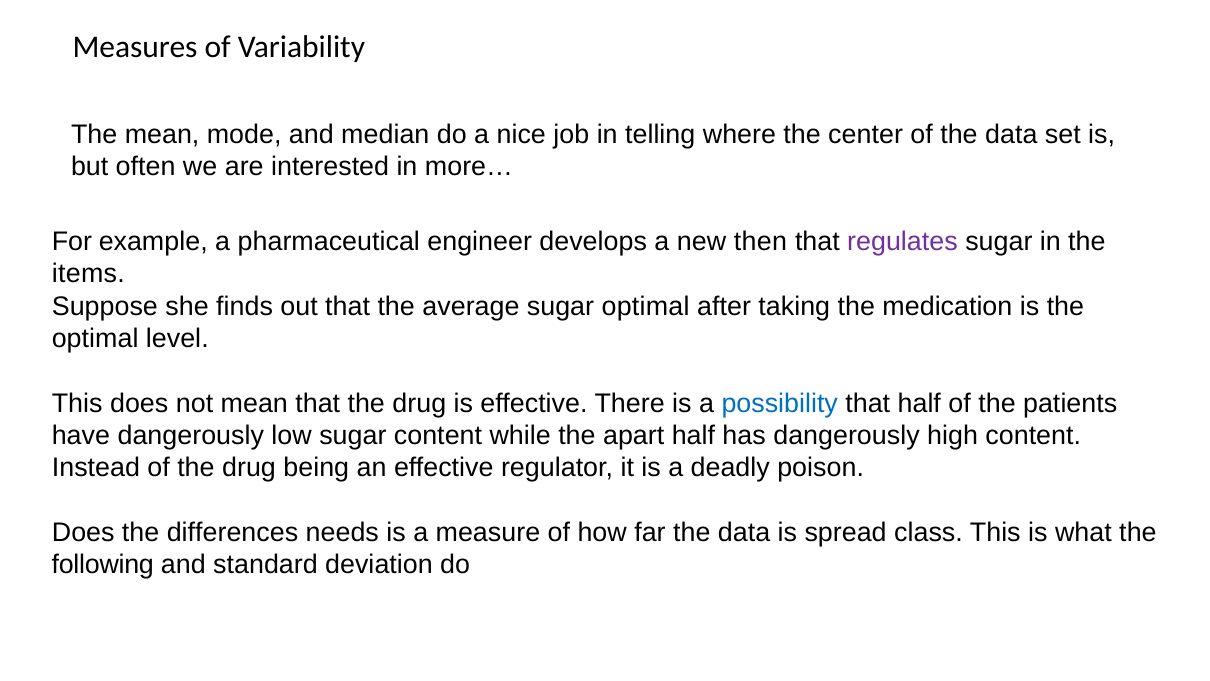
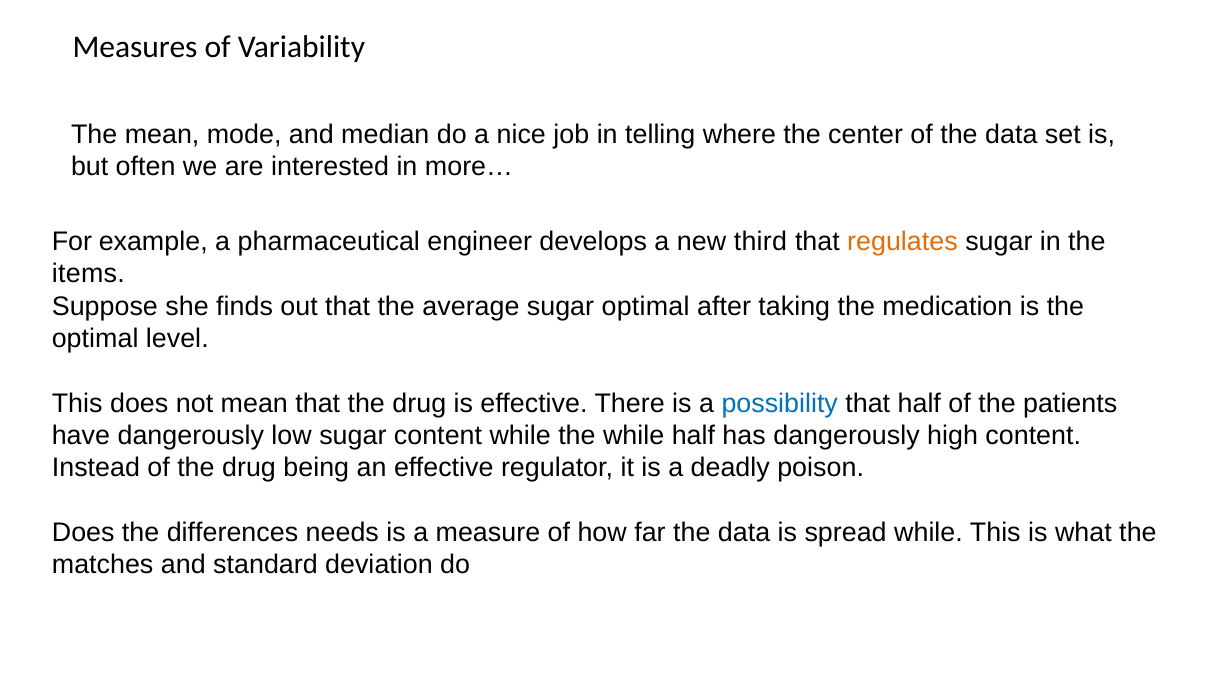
then: then -> third
regulates colour: purple -> orange
the apart: apart -> while
spread class: class -> while
following: following -> matches
